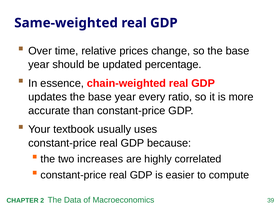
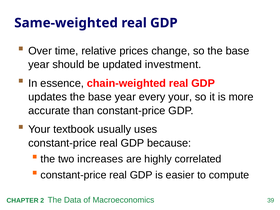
percentage: percentage -> investment
every ratio: ratio -> your
